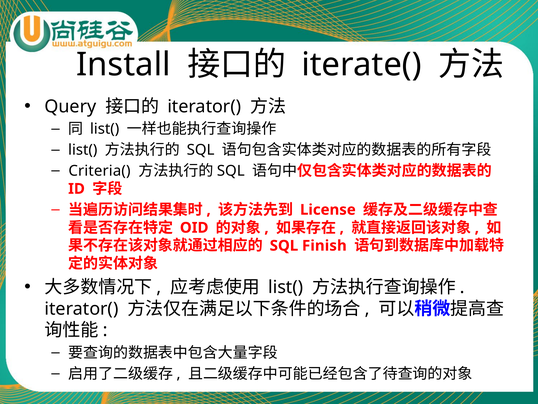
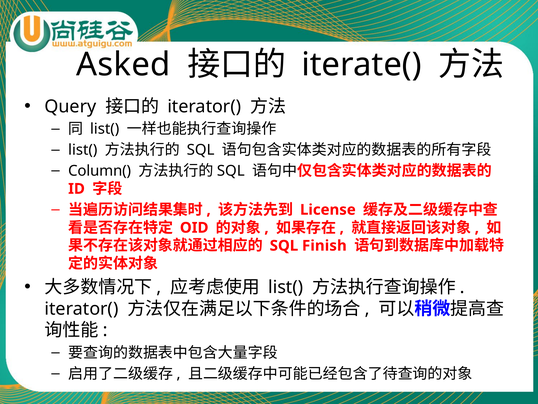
Install: Install -> Asked
Criteria(: Criteria( -> Column(
